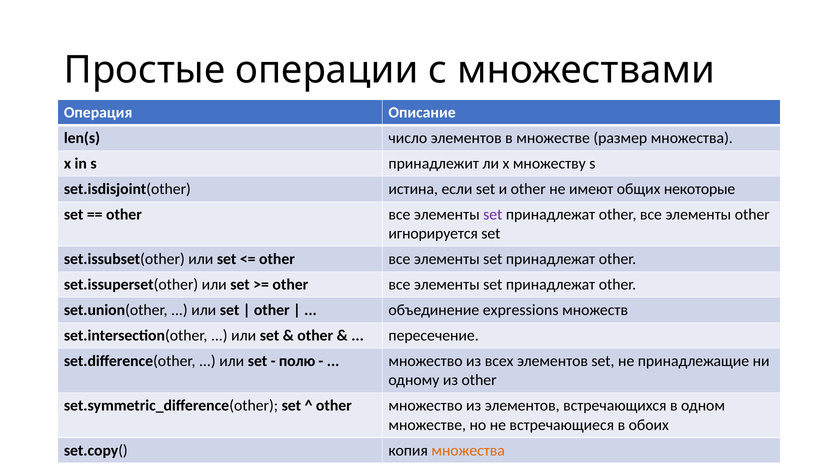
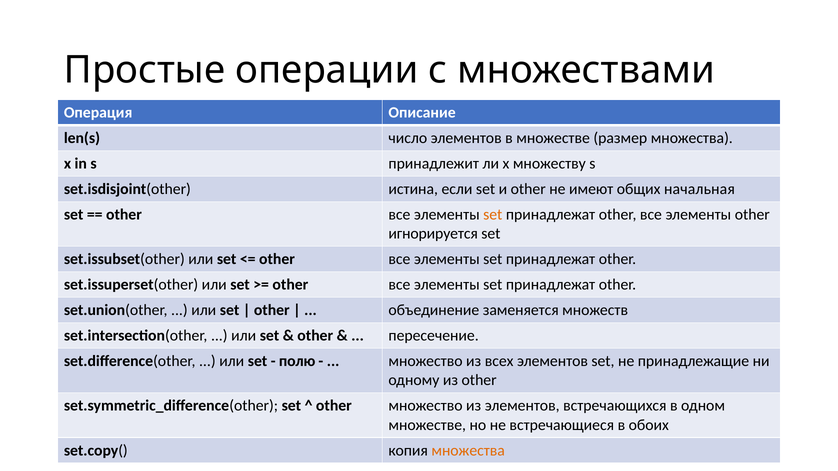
некоторые: некоторые -> начальная
set at (493, 215) colour: purple -> orange
expressions: expressions -> заменяется
